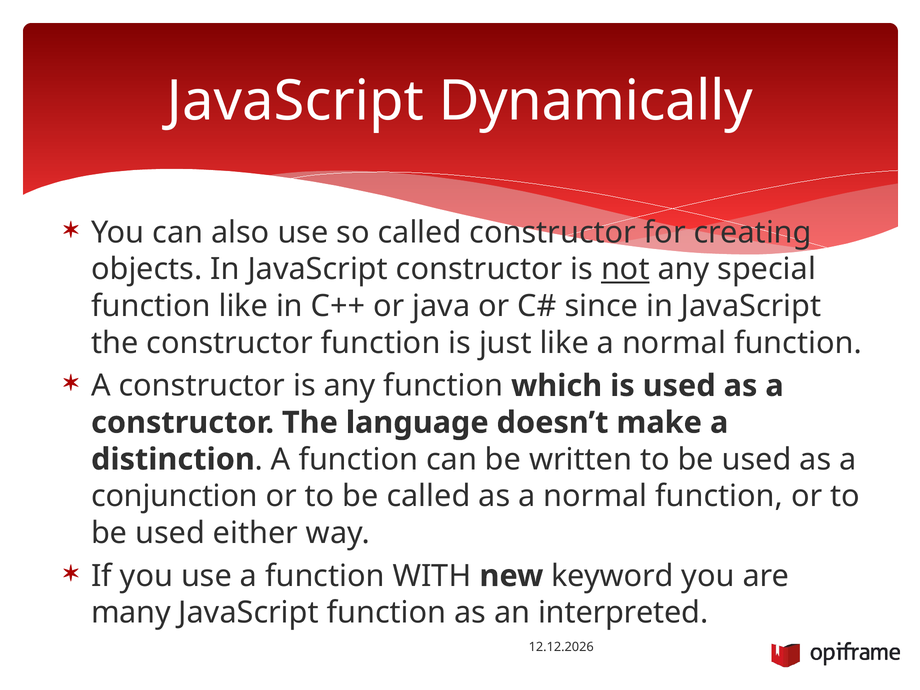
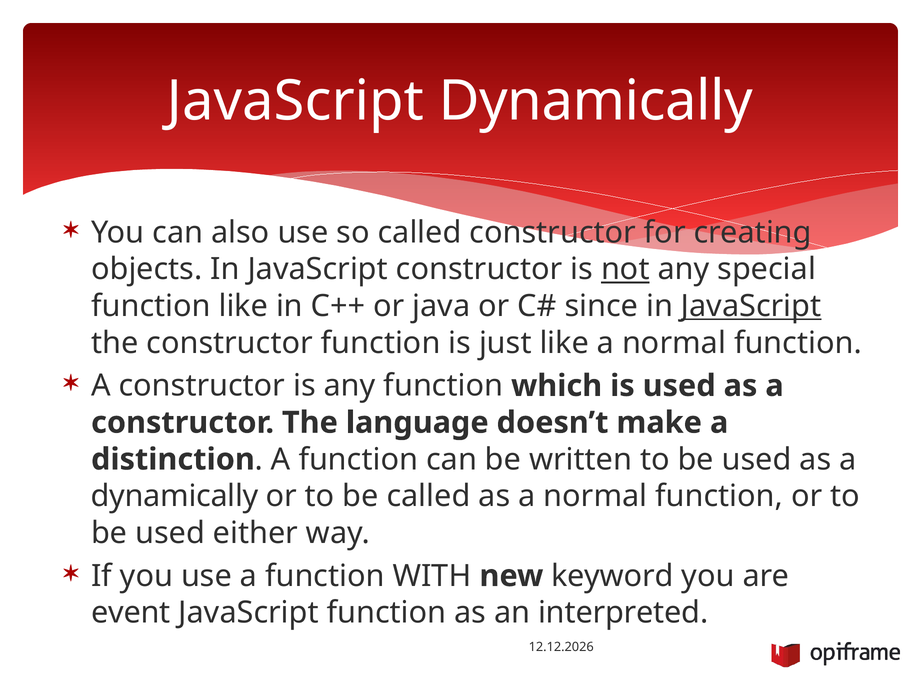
JavaScript at (751, 306) underline: none -> present
conjunction at (175, 496): conjunction -> dynamically
many: many -> event
